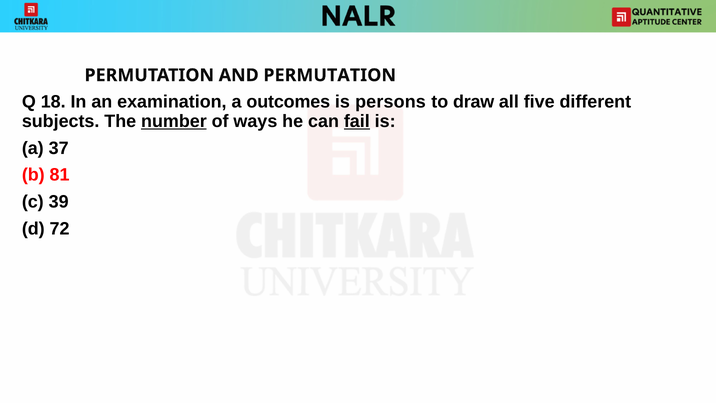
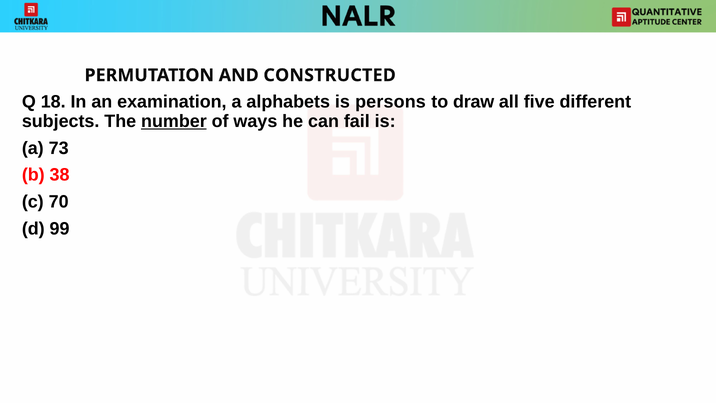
AND PERMUTATION: PERMUTATION -> CONSTRUCTED
outcomes: outcomes -> alphabets
fail underline: present -> none
37: 37 -> 73
81: 81 -> 38
39: 39 -> 70
72: 72 -> 99
